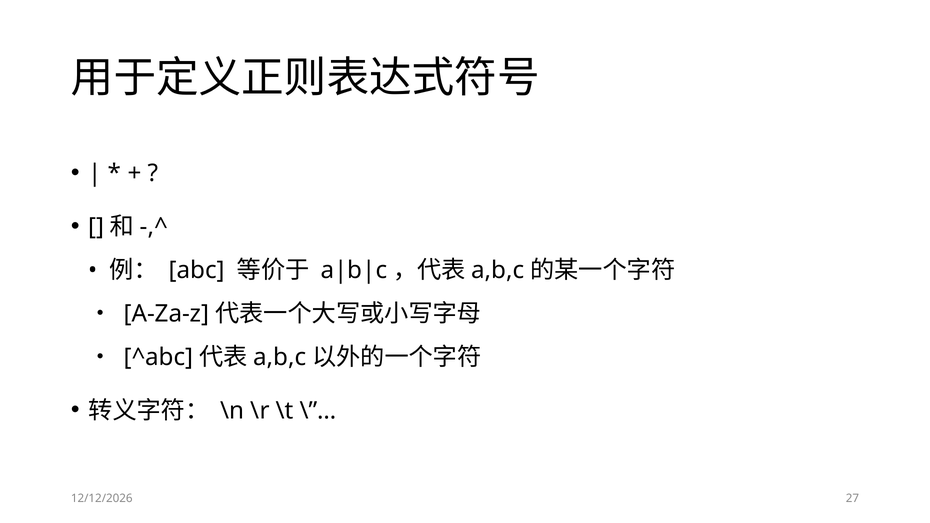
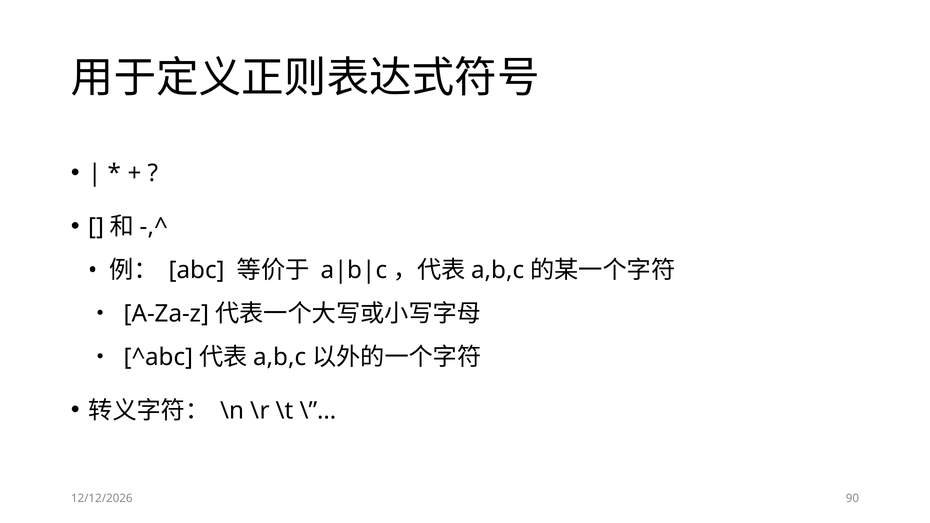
27: 27 -> 90
